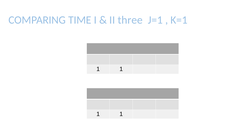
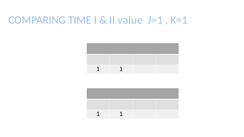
three: three -> value
